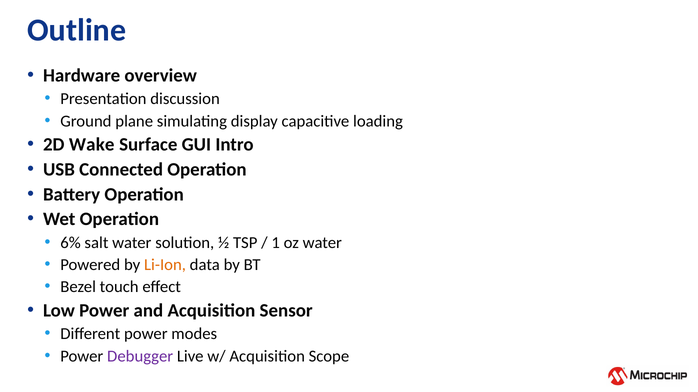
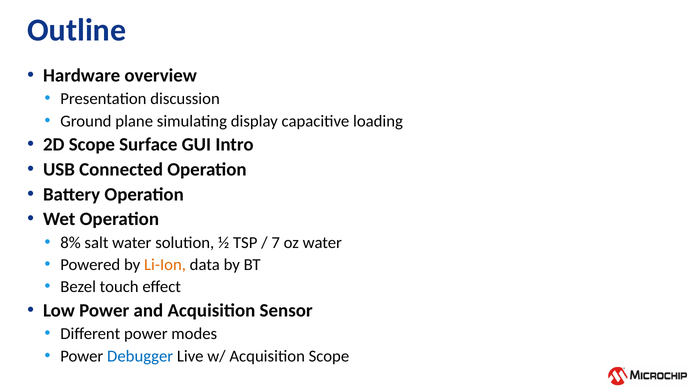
2D Wake: Wake -> Scope
6%: 6% -> 8%
1: 1 -> 7
Debugger colour: purple -> blue
